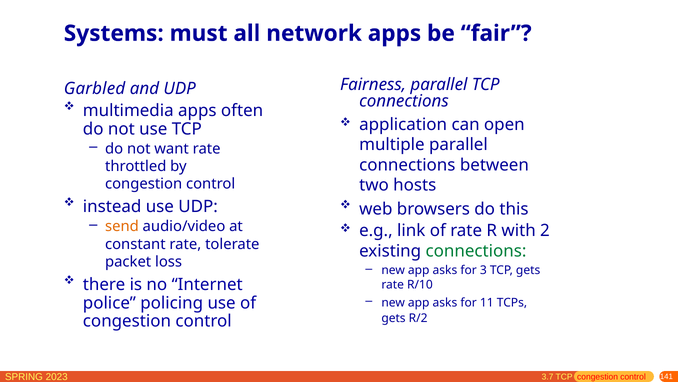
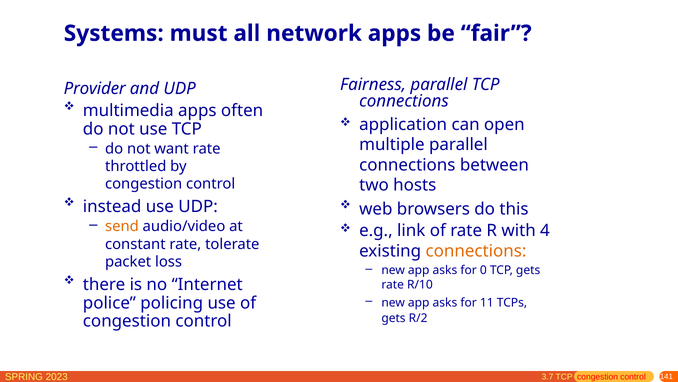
Garbled: Garbled -> Provider
2: 2 -> 4
connections at (476, 251) colour: green -> orange
3: 3 -> 0
